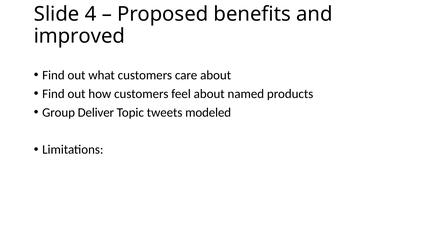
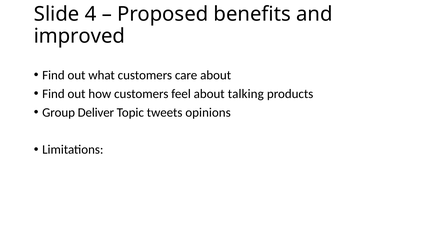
named: named -> talking
modeled: modeled -> opinions
